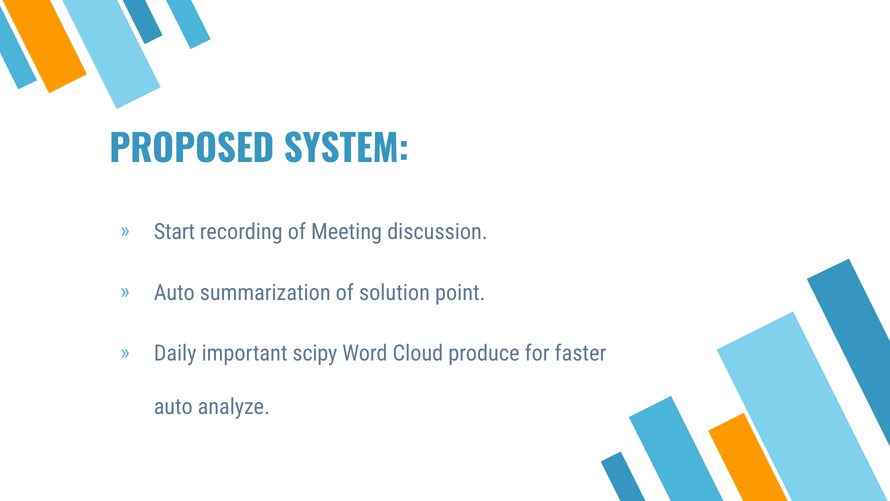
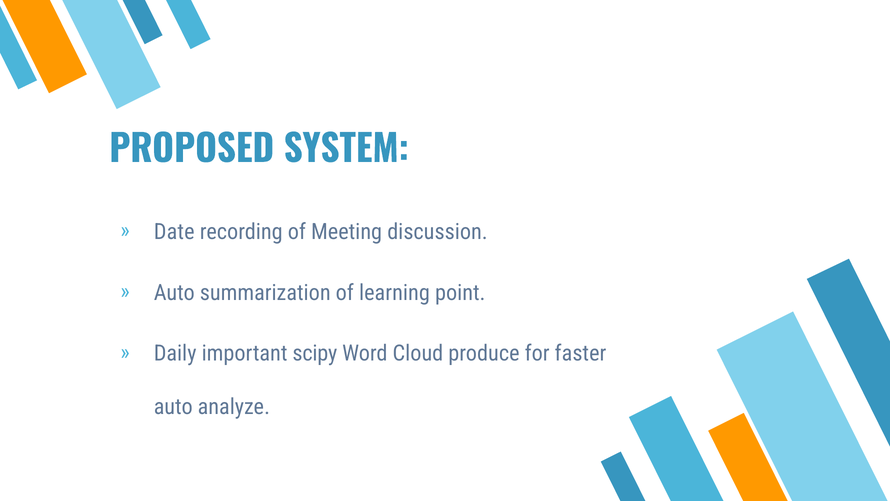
Start: Start -> Date
solution: solution -> learning
